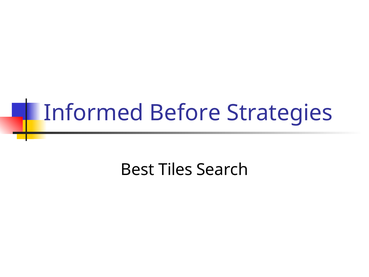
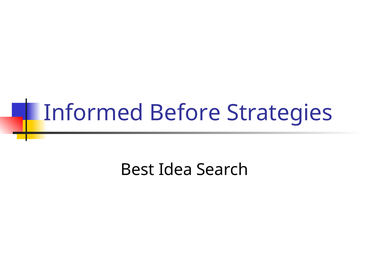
Tiles: Tiles -> Idea
